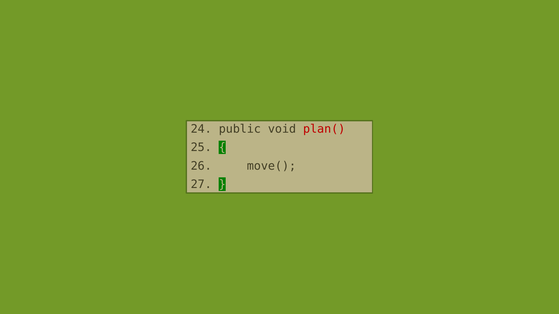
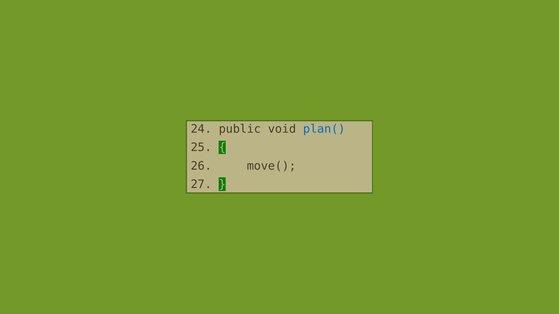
plan( colour: red -> blue
